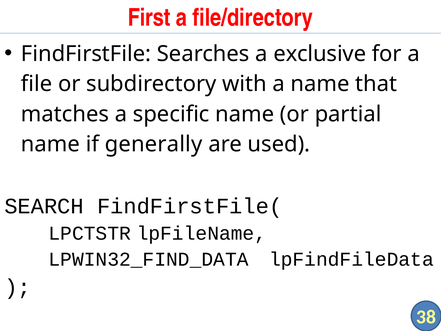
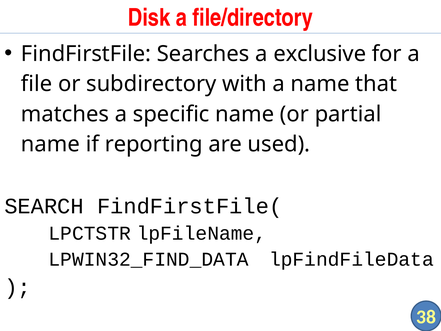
First: First -> Disk
generally: generally -> reporting
